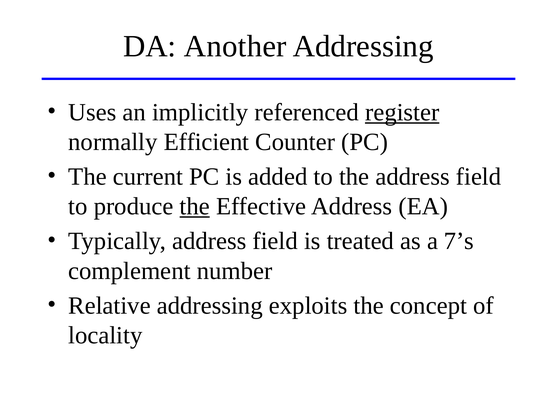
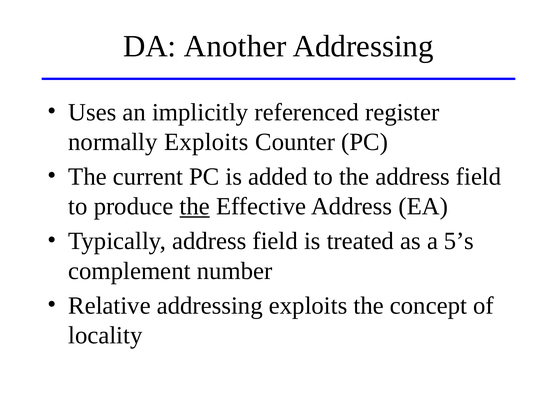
register underline: present -> none
normally Efficient: Efficient -> Exploits
7’s: 7’s -> 5’s
